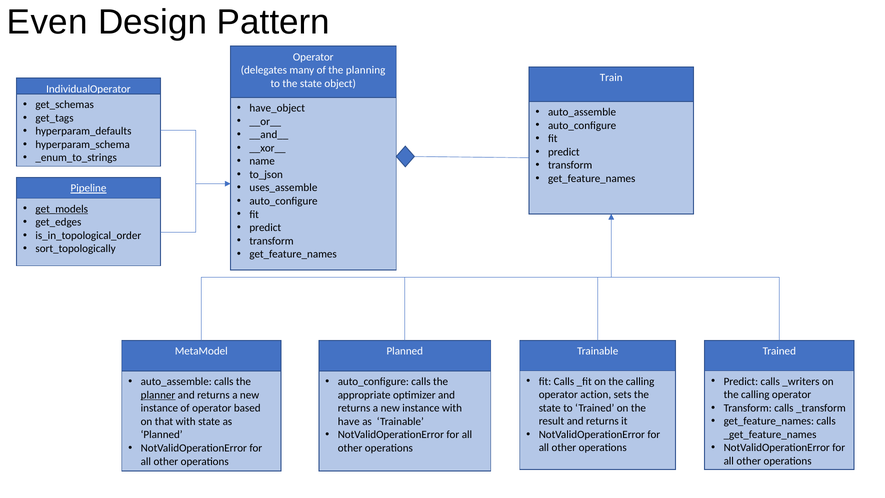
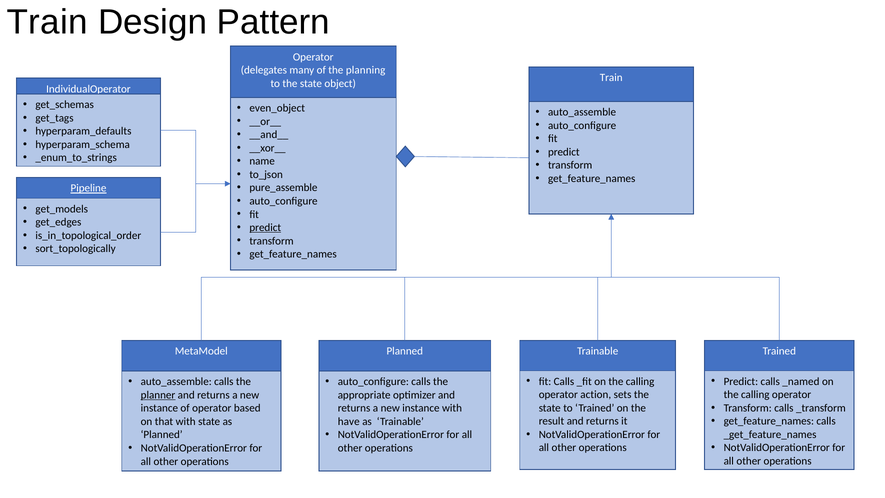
Even at (47, 22): Even -> Train
have_object: have_object -> even_object
uses_assemble: uses_assemble -> pure_assemble
get_models underline: present -> none
predict at (265, 228) underline: none -> present
_writers: _writers -> _named
